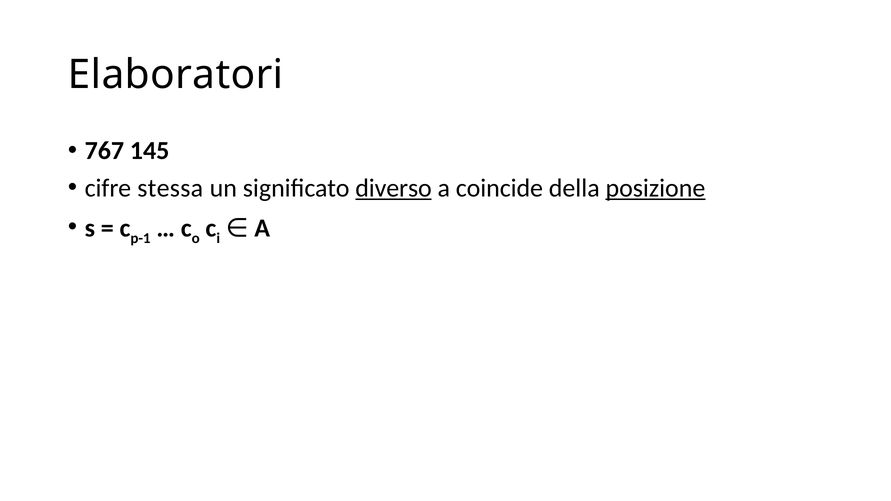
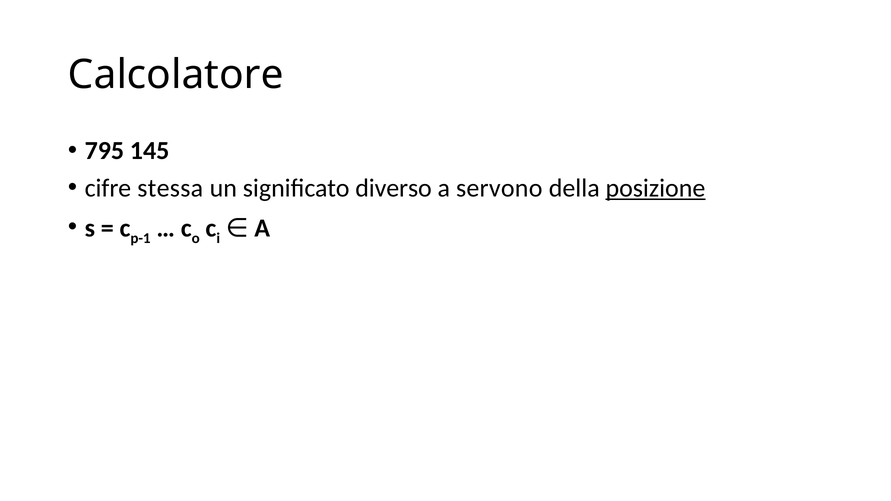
Elaboratori: Elaboratori -> Calcolatore
767: 767 -> 795
diverso underline: present -> none
coincide: coincide -> servono
